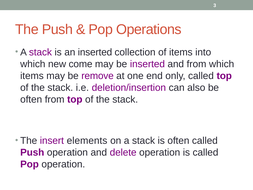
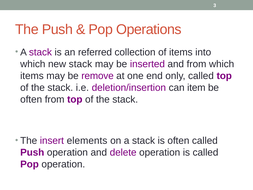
an inserted: inserted -> referred
new come: come -> stack
also: also -> item
